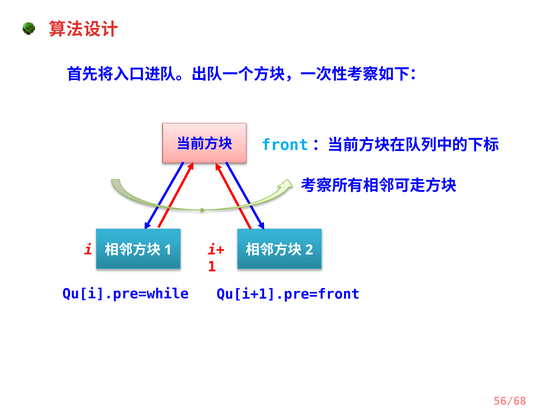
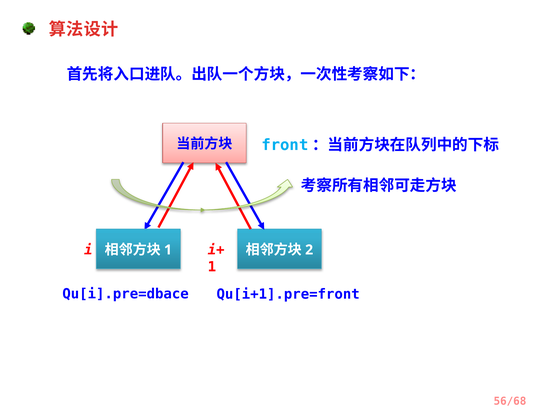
Qu[i].pre=while: Qu[i].pre=while -> Qu[i].pre=dbace
